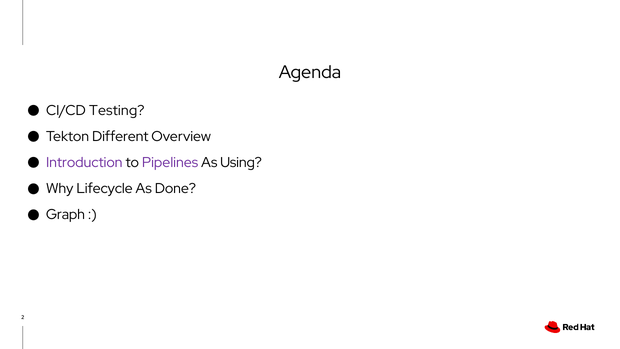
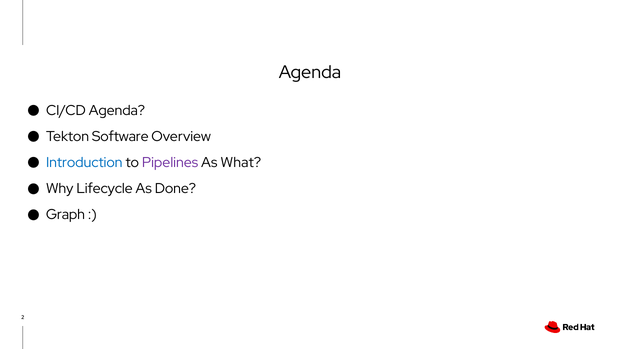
CI/CD Testing: Testing -> Agenda
Different: Different -> Software
Introduction colour: purple -> blue
Using: Using -> What
